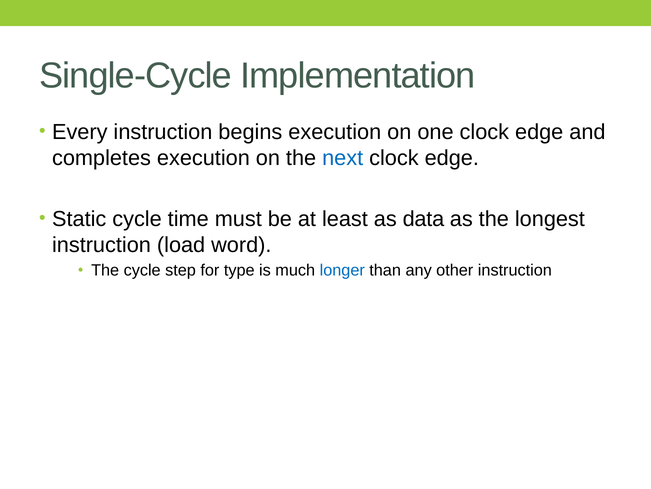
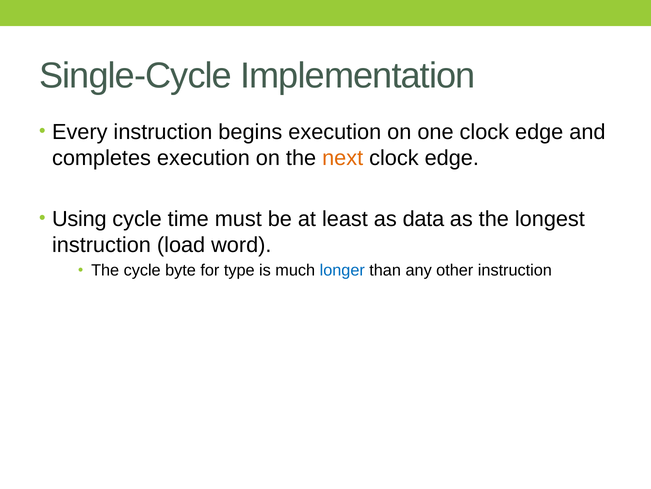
next colour: blue -> orange
Static: Static -> Using
step: step -> byte
